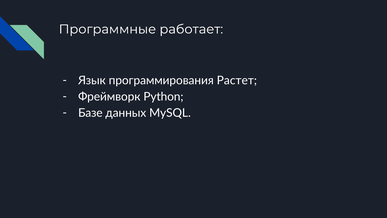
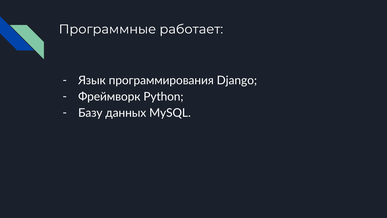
Растет: Растет -> Django
Базе: Базе -> Базу
